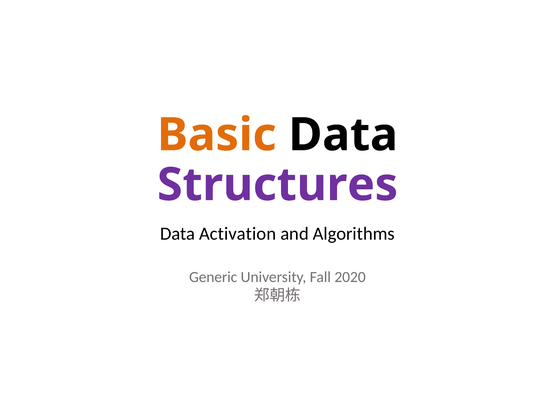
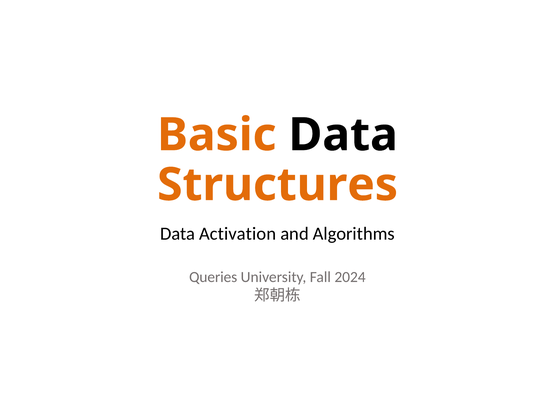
Structures colour: purple -> orange
Generic: Generic -> Queries
2020: 2020 -> 2024
